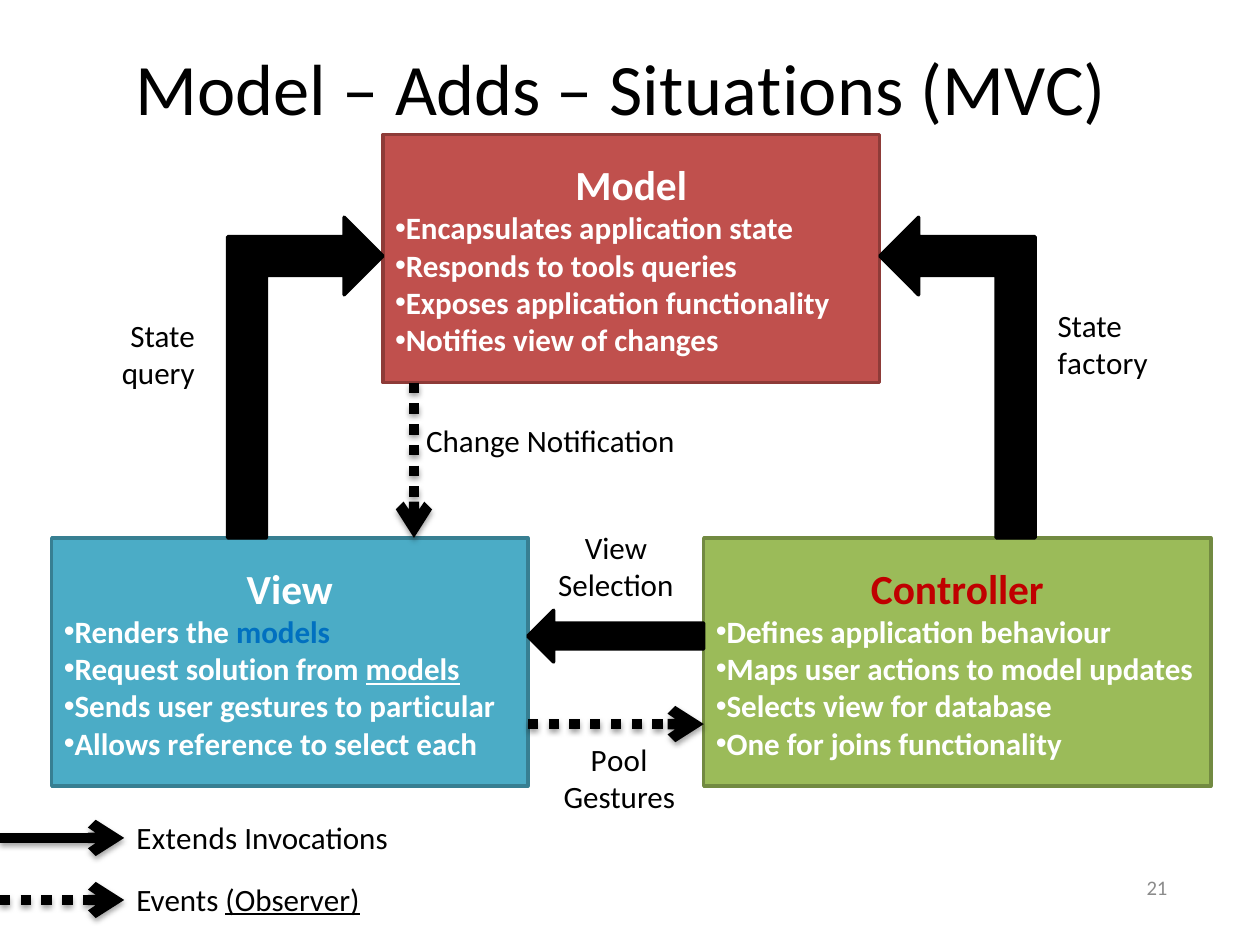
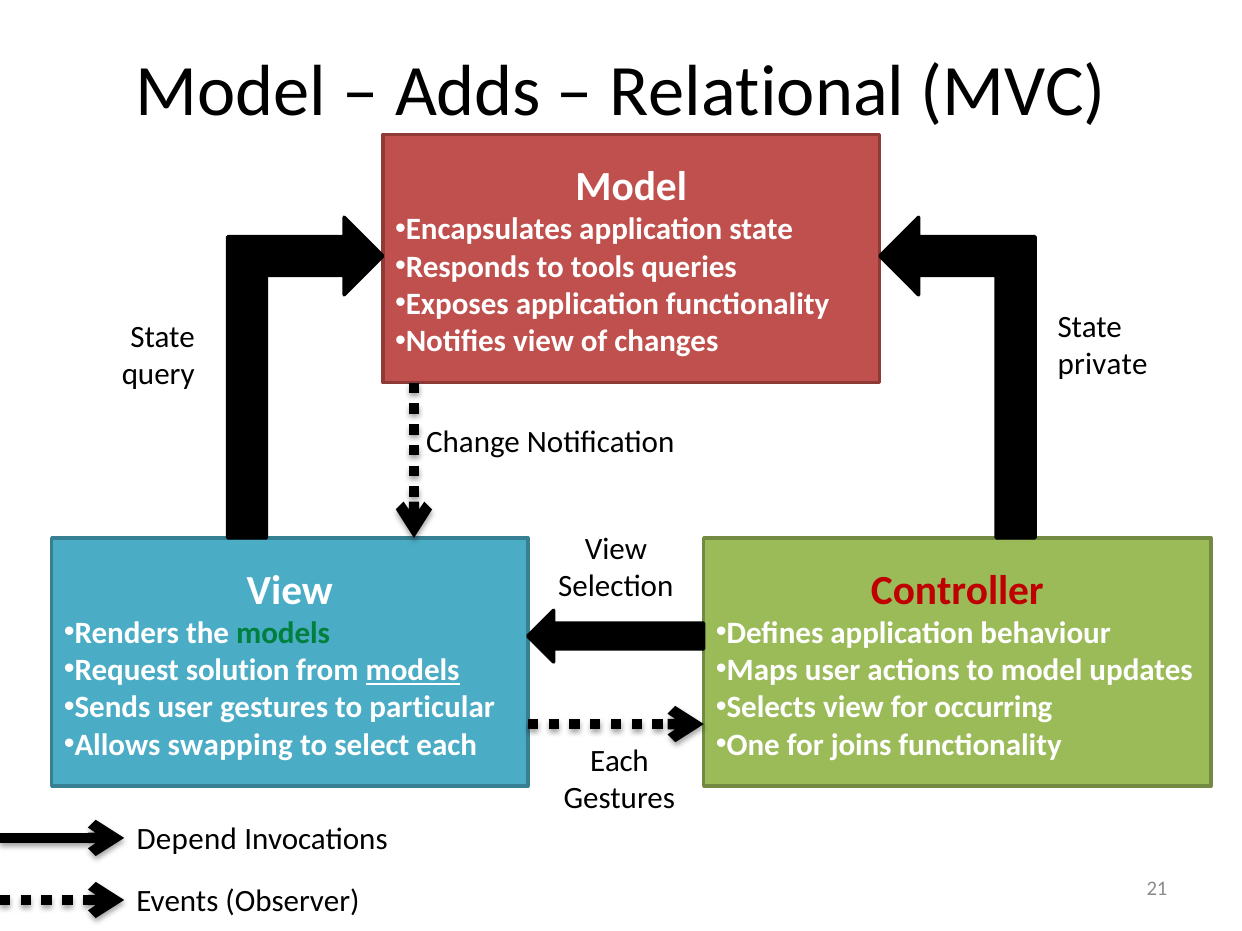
Situations: Situations -> Relational
factory: factory -> private
models at (283, 633) colour: blue -> green
database: database -> occurring
reference: reference -> swapping
Pool at (619, 762): Pool -> Each
Extends: Extends -> Depend
Observer underline: present -> none
